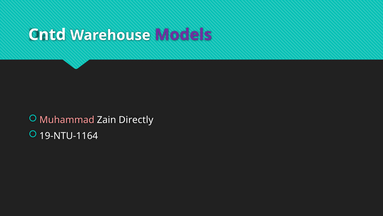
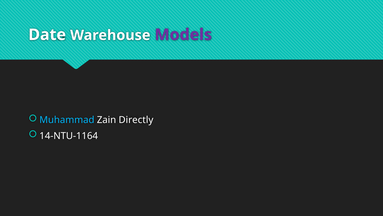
Cntd: Cntd -> Date
Muhammad colour: pink -> light blue
19-NTU-1164: 19-NTU-1164 -> 14-NTU-1164
